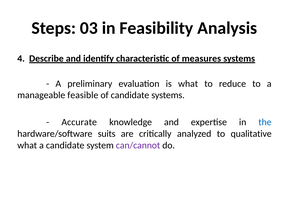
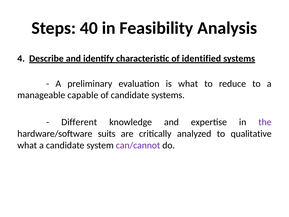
03: 03 -> 40
measures: measures -> identified
feasible: feasible -> capable
Accurate: Accurate -> Different
the colour: blue -> purple
